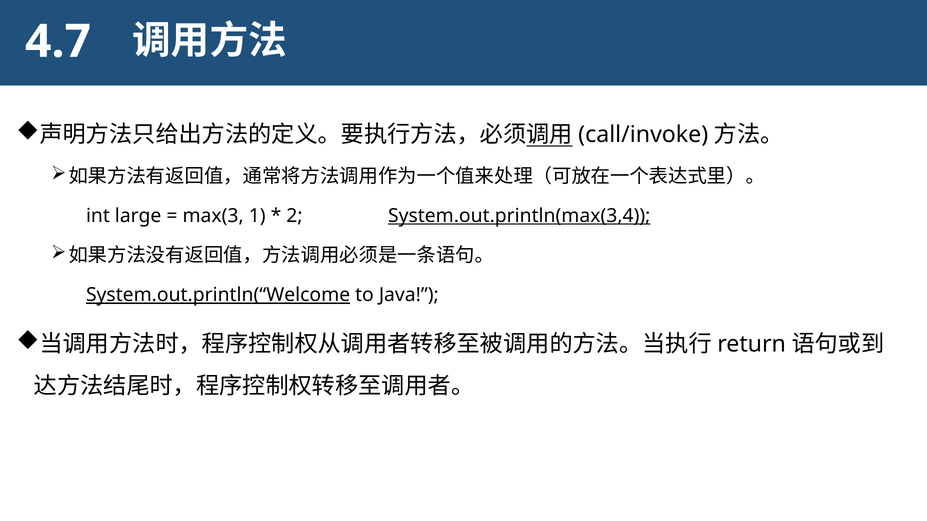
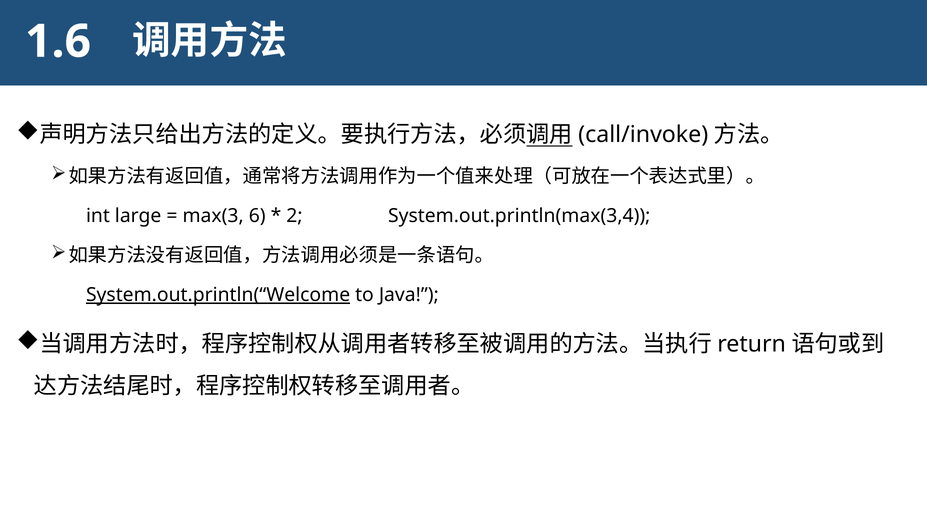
4.7: 4.7 -> 1.6
1: 1 -> 6
System.out.println(max(3,4 underline: present -> none
